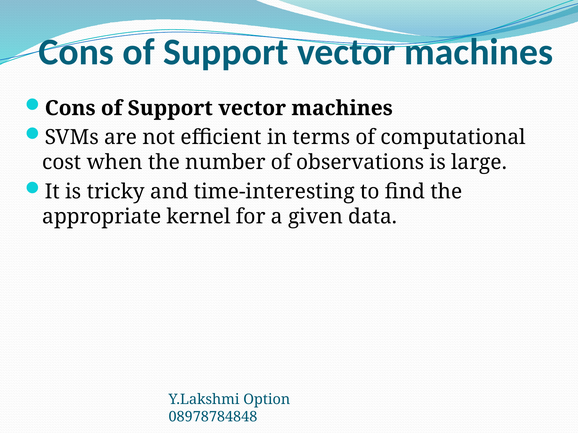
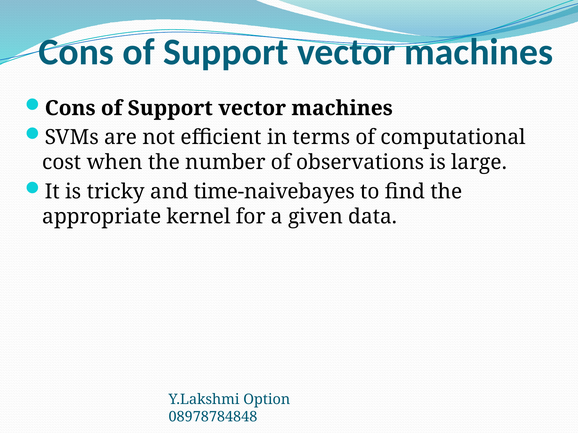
time-interesting: time-interesting -> time-naivebayes
